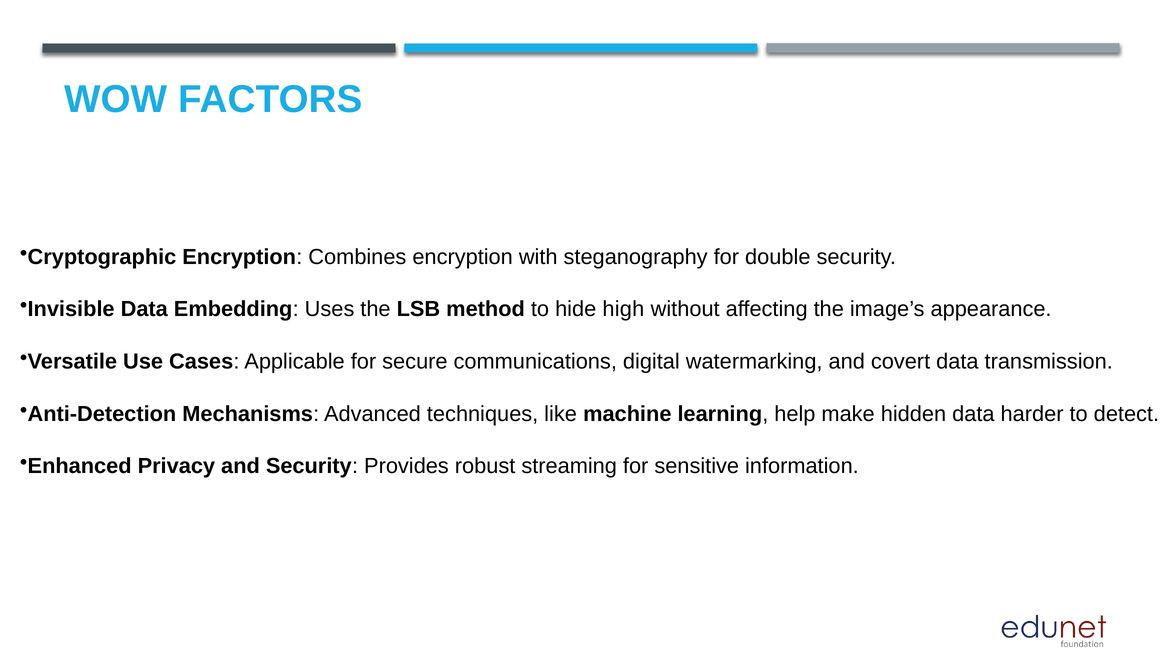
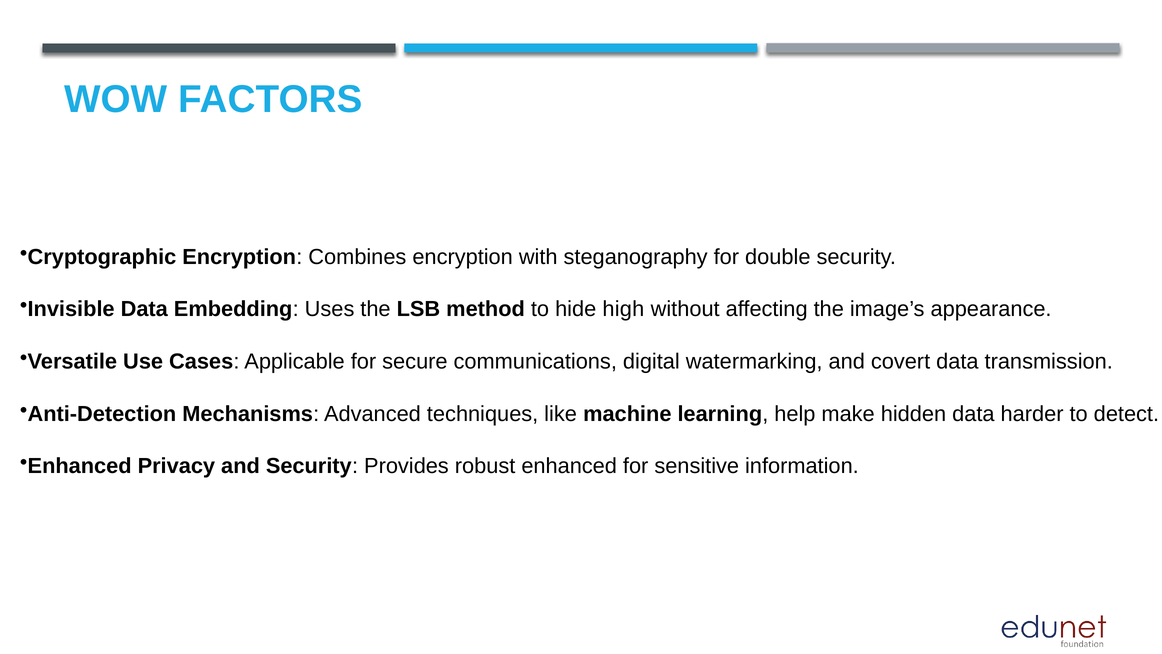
robust streaming: streaming -> enhanced
